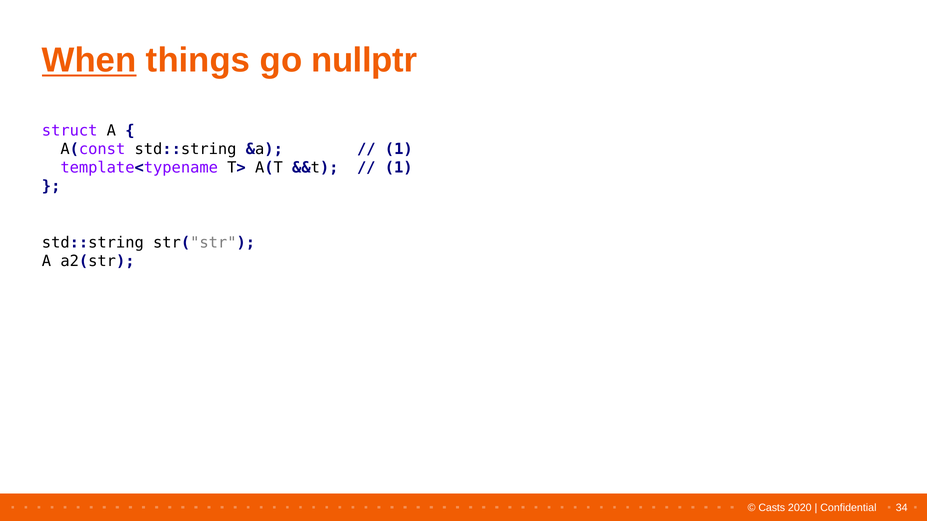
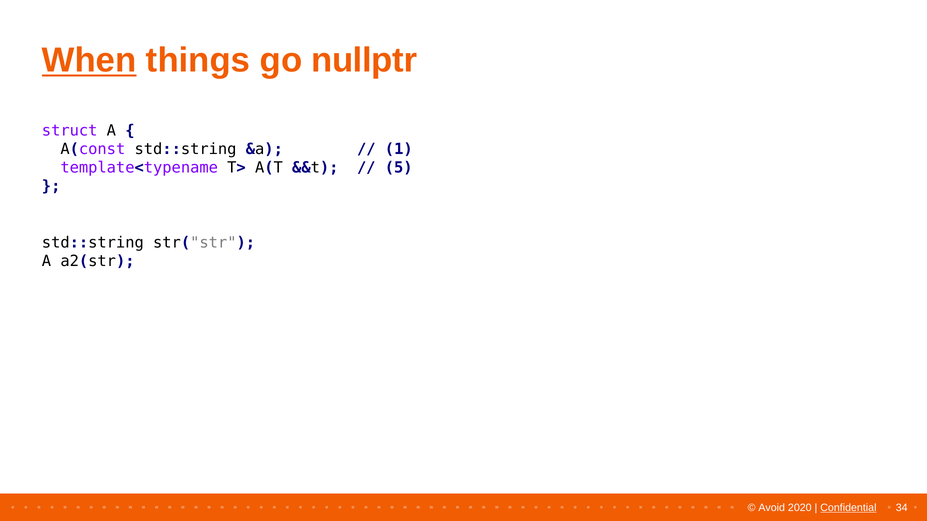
1 at (399, 168): 1 -> 5
Casts: Casts -> Avoid
Confidential underline: none -> present
